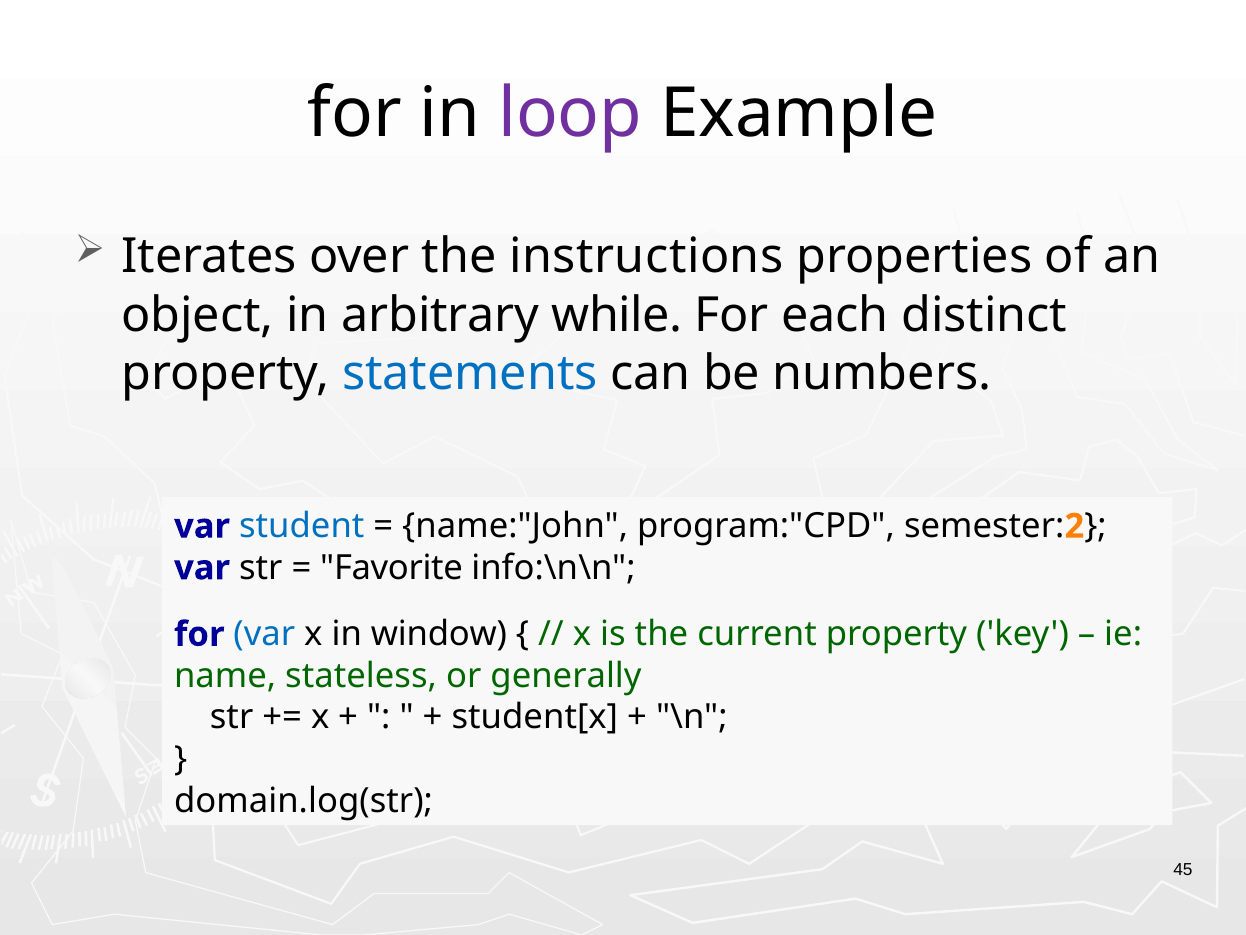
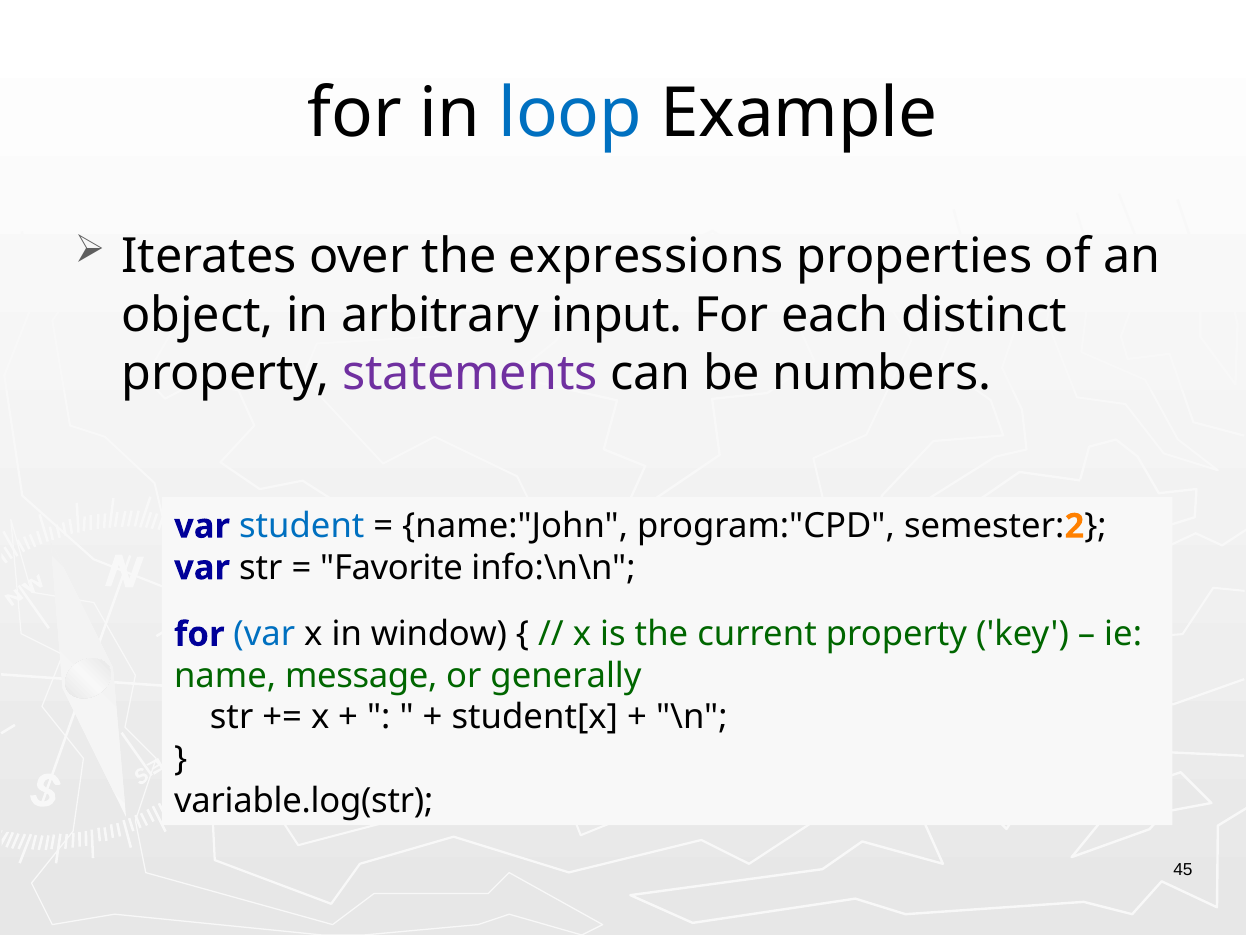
loop colour: purple -> blue
instructions: instructions -> expressions
while: while -> input
statements colour: blue -> purple
stateless: stateless -> message
domain.log(str: domain.log(str -> variable.log(str
